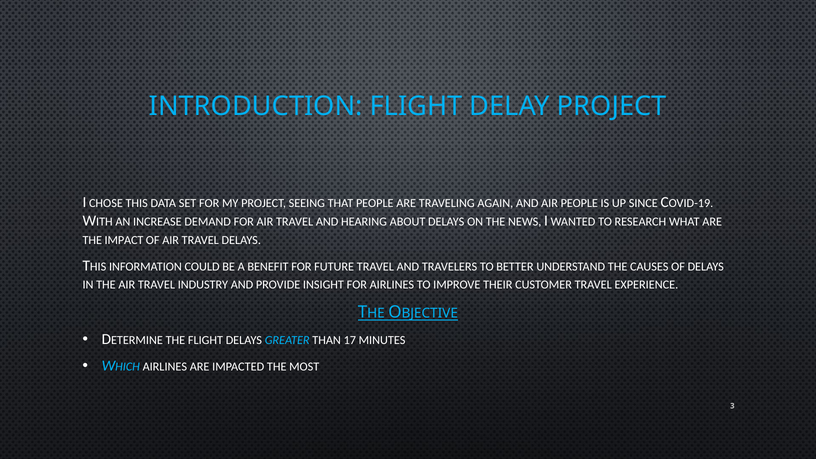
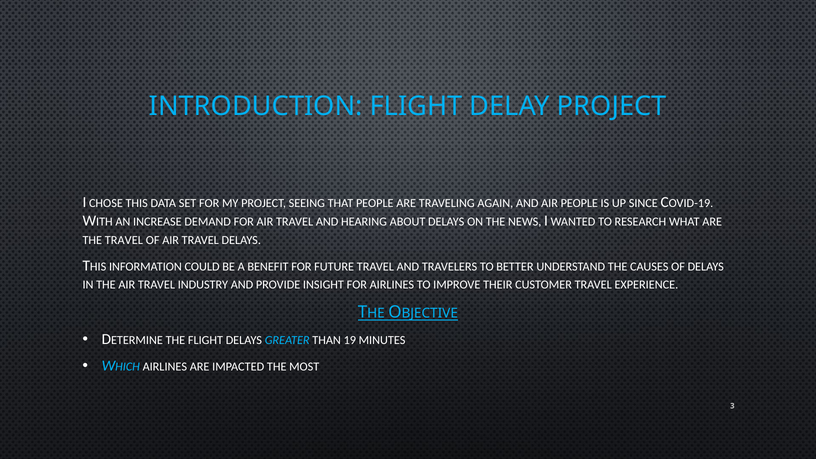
THE IMPACT: IMPACT -> TRAVEL
17: 17 -> 19
